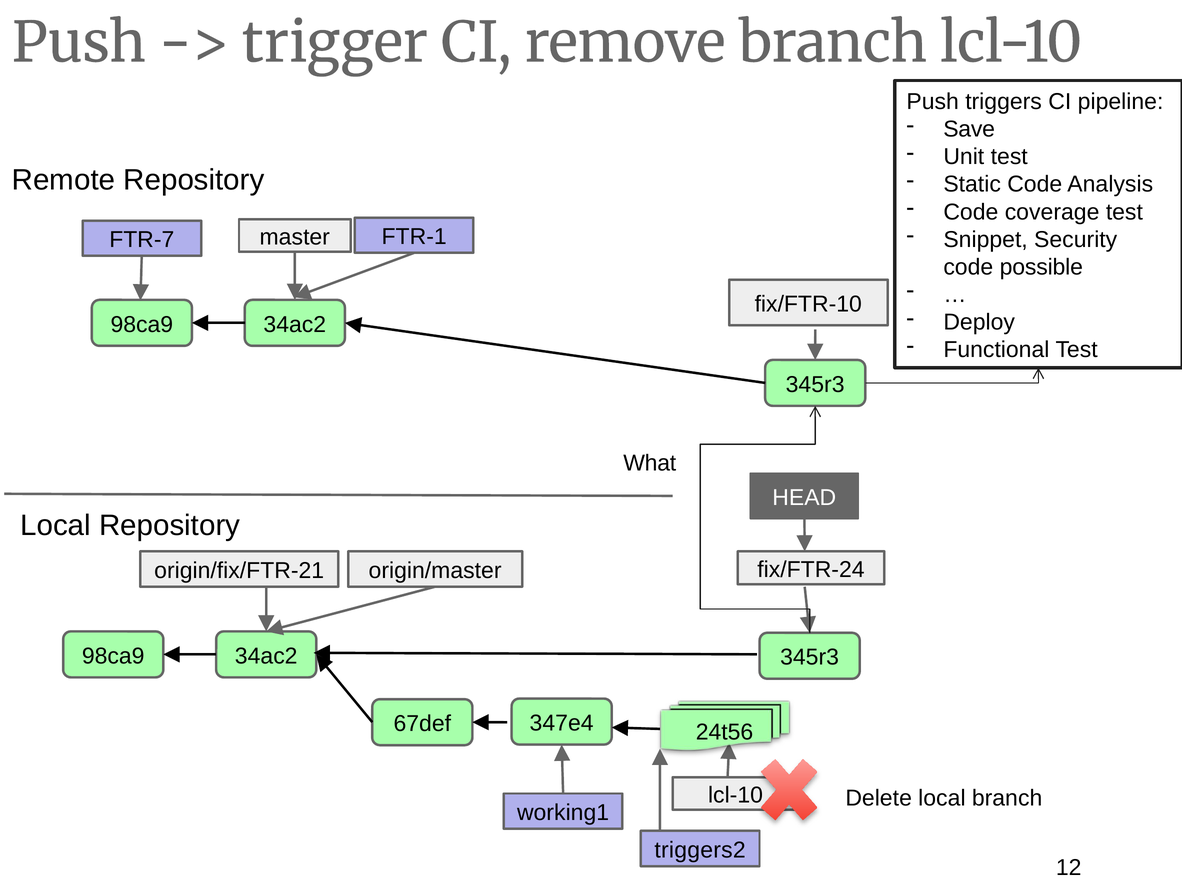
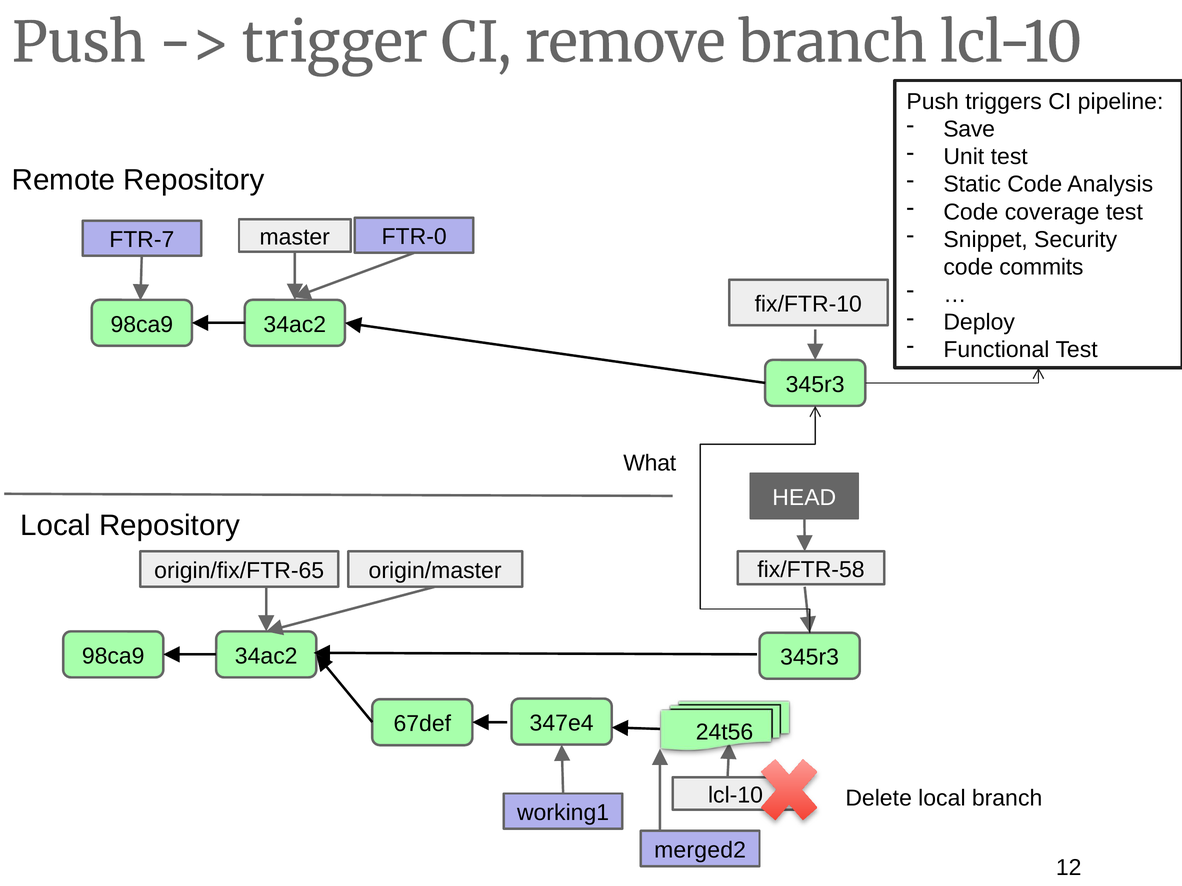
FTR-1: FTR-1 -> FTR-0
possible: possible -> commits
fix/FTR-24: fix/FTR-24 -> fix/FTR-58
origin/fix/FTR-21: origin/fix/FTR-21 -> origin/fix/FTR-65
triggers2: triggers2 -> merged2
